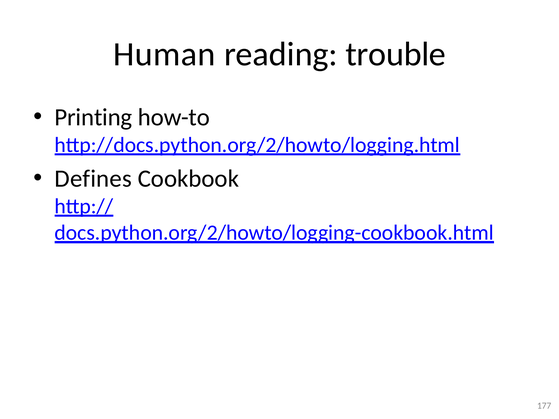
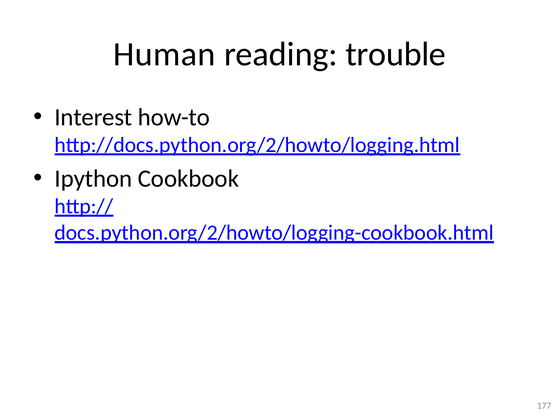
Printing: Printing -> Interest
Defines: Defines -> Ipython
